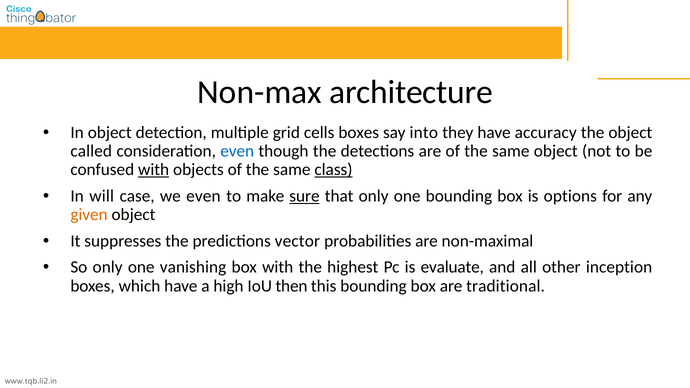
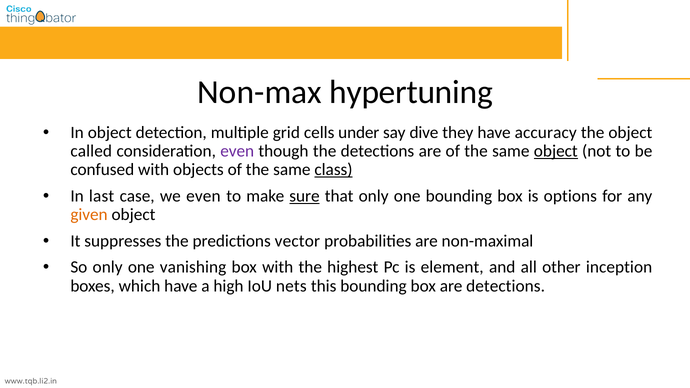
architecture: architecture -> hypertuning
cells boxes: boxes -> under
into: into -> dive
even at (237, 151) colour: blue -> purple
object at (556, 151) underline: none -> present
with at (154, 170) underline: present -> none
will: will -> last
evaluate: evaluate -> element
then: then -> nets
are traditional: traditional -> detections
